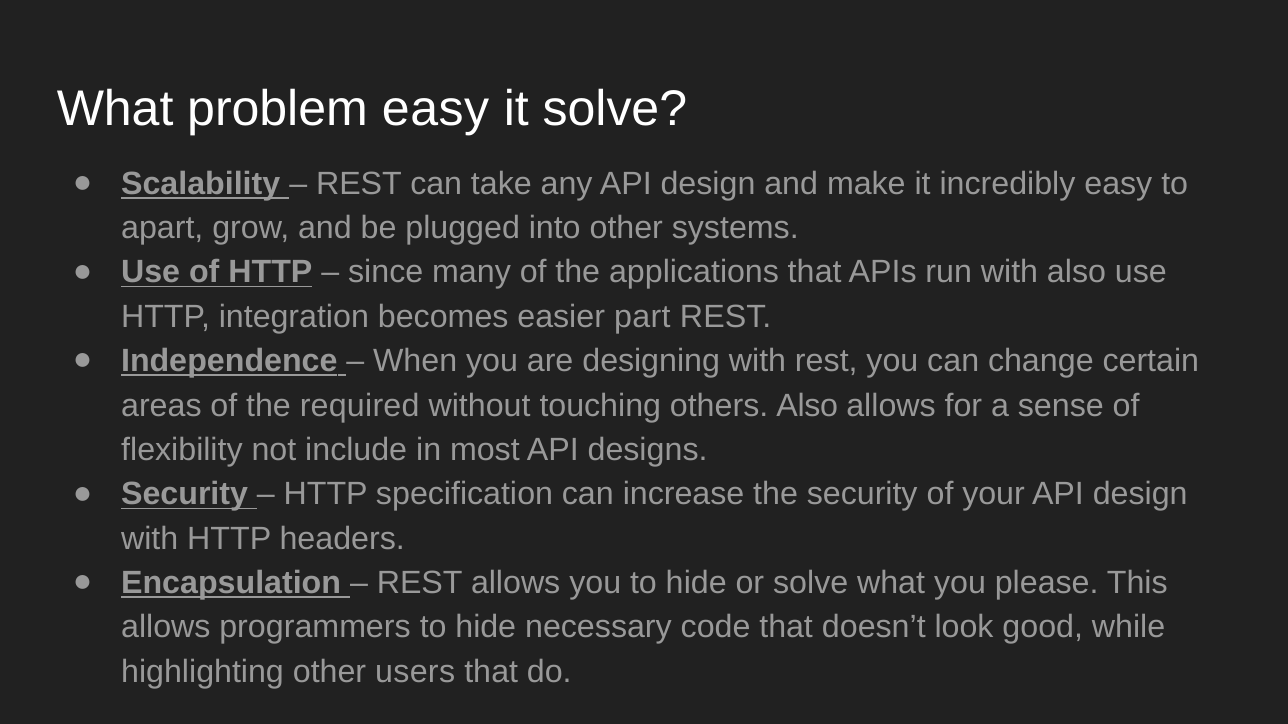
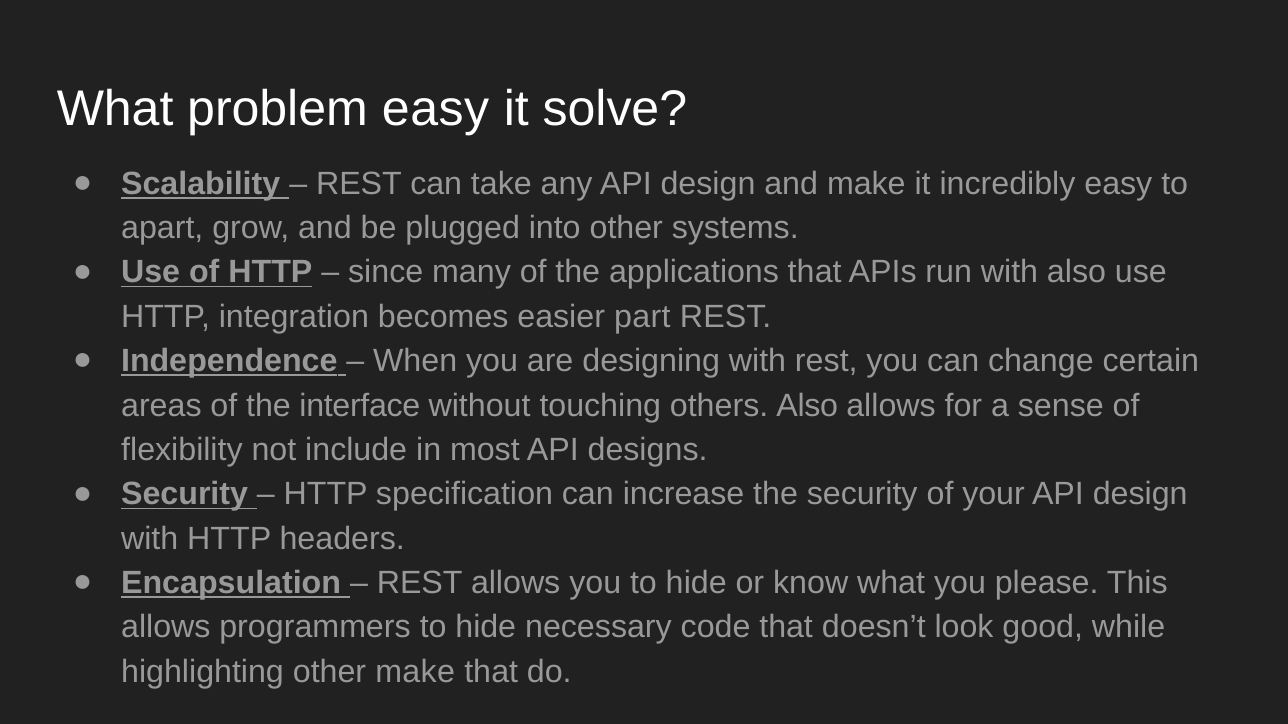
required: required -> interface
or solve: solve -> know
other users: users -> make
